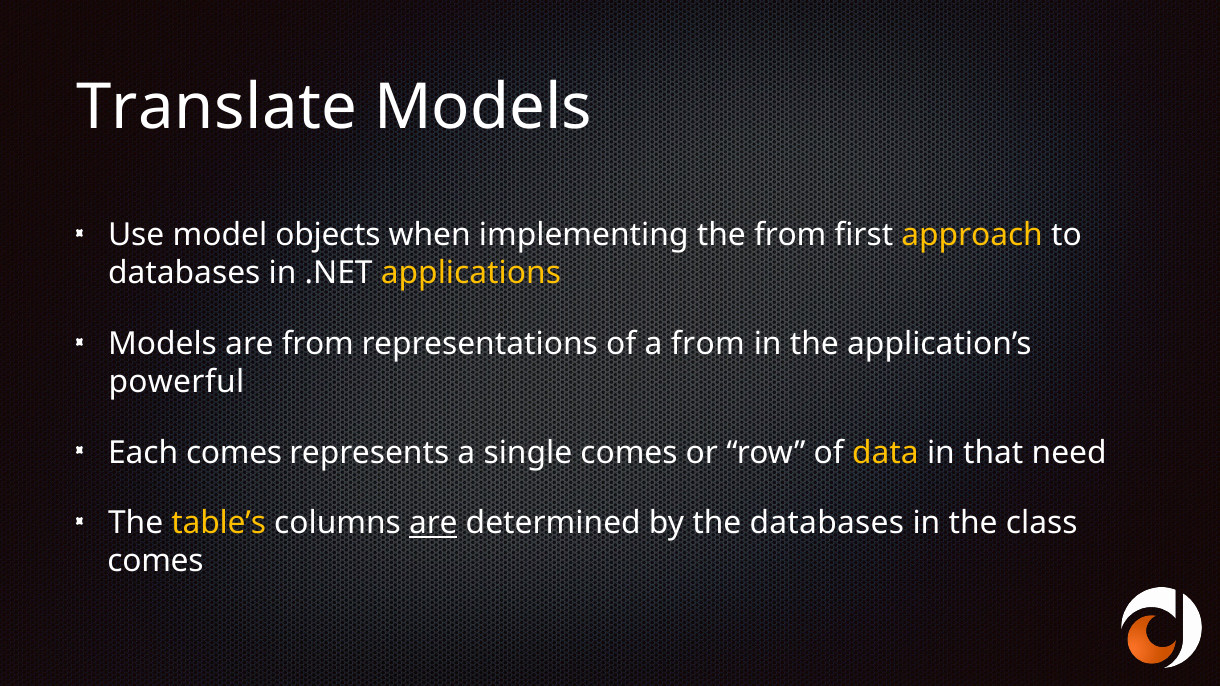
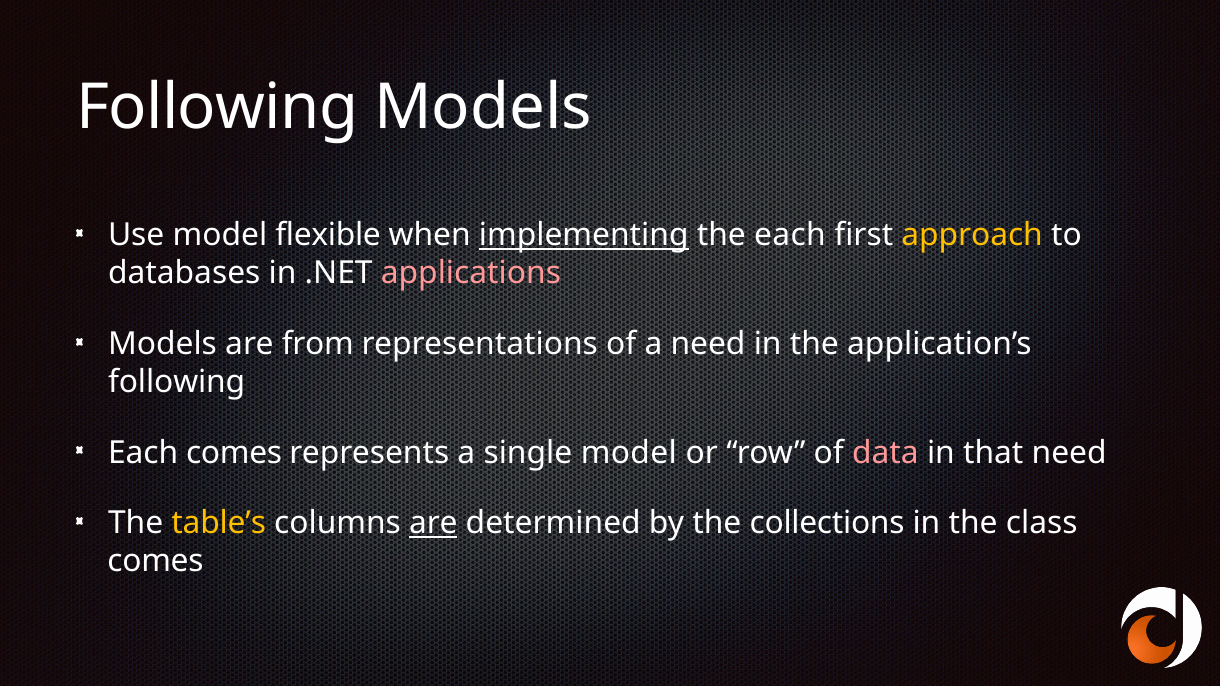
Translate at (217, 108): Translate -> Following
objects: objects -> flexible
implementing underline: none -> present
the from: from -> each
applications colour: yellow -> pink
a from: from -> need
powerful at (176, 382): powerful -> following
single comes: comes -> model
data colour: yellow -> pink
the databases: databases -> collections
